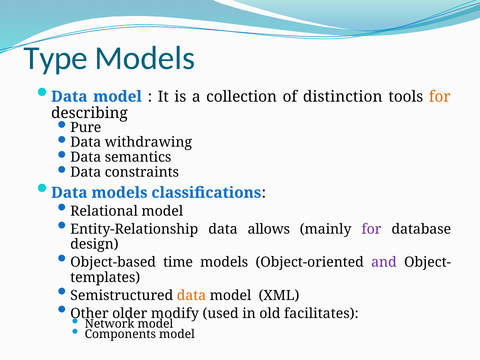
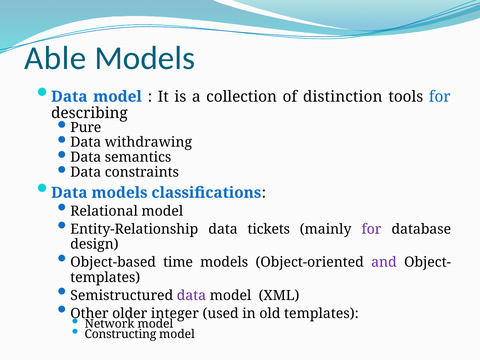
Type: Type -> Able
for at (440, 97) colour: orange -> blue
allows: allows -> tickets
data at (191, 295) colour: orange -> purple
modify: modify -> integer
old facilitates: facilitates -> templates
Components: Components -> Constructing
